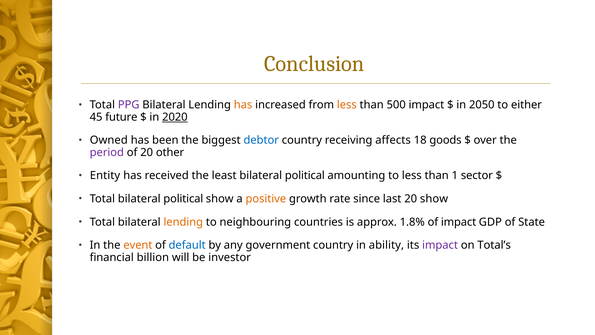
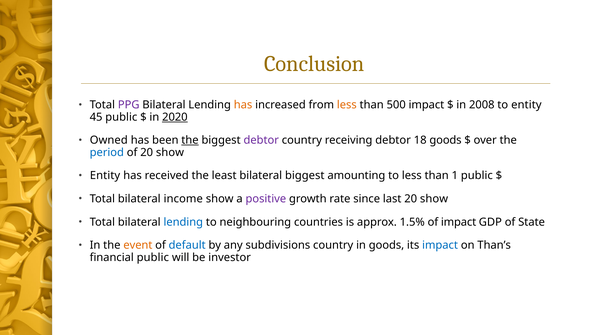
2050: 2050 -> 2008
to either: either -> entity
45 future: future -> public
the at (190, 140) underline: none -> present
debtor at (261, 140) colour: blue -> purple
receiving affects: affects -> debtor
period colour: purple -> blue
of 20 other: other -> show
least bilateral political: political -> biggest
1 sector: sector -> public
Total bilateral political: political -> income
positive colour: orange -> purple
lending at (183, 222) colour: orange -> blue
1.8%: 1.8% -> 1.5%
government: government -> subdivisions
in ability: ability -> goods
impact at (440, 245) colour: purple -> blue
Total’s: Total’s -> Than’s
financial billion: billion -> public
